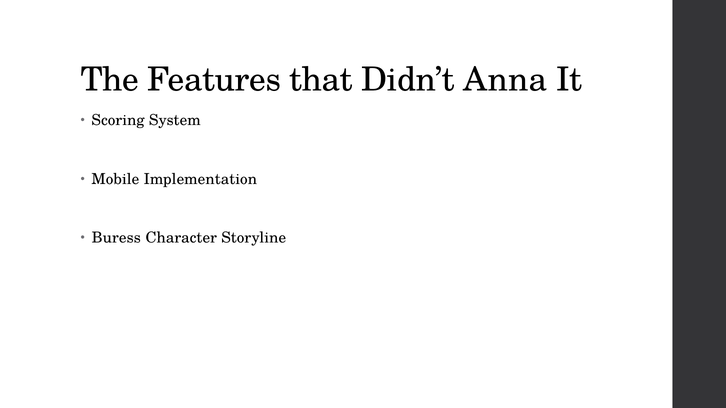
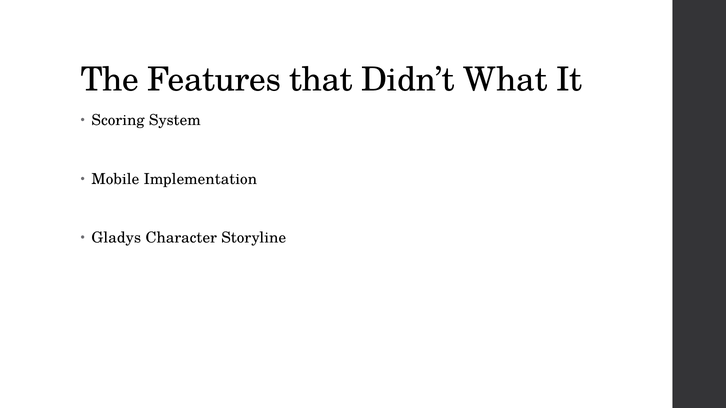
Anna: Anna -> What
Buress: Buress -> Gladys
